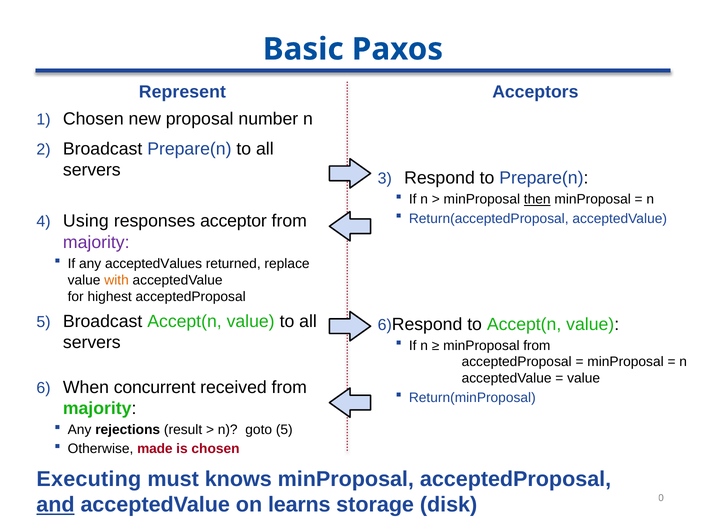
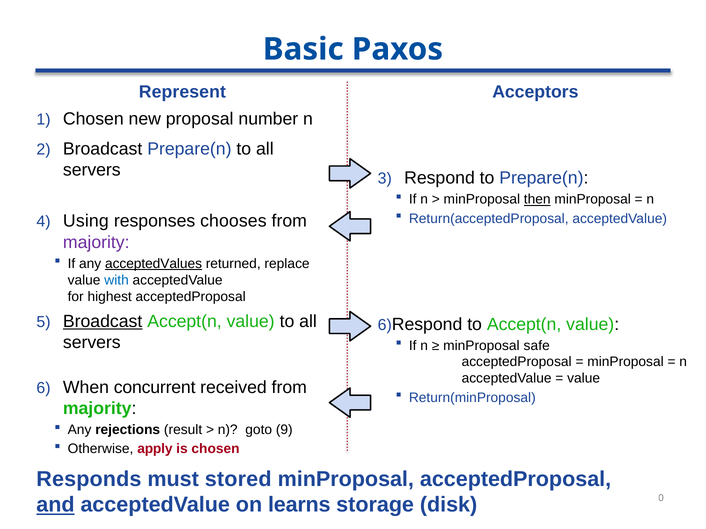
acceptor: acceptor -> chooses
acceptedValues underline: none -> present
with colour: orange -> blue
Broadcast at (103, 322) underline: none -> present
minProposal from: from -> safe
goto 5: 5 -> 9
made: made -> apply
Executing: Executing -> Responds
knows: knows -> stored
